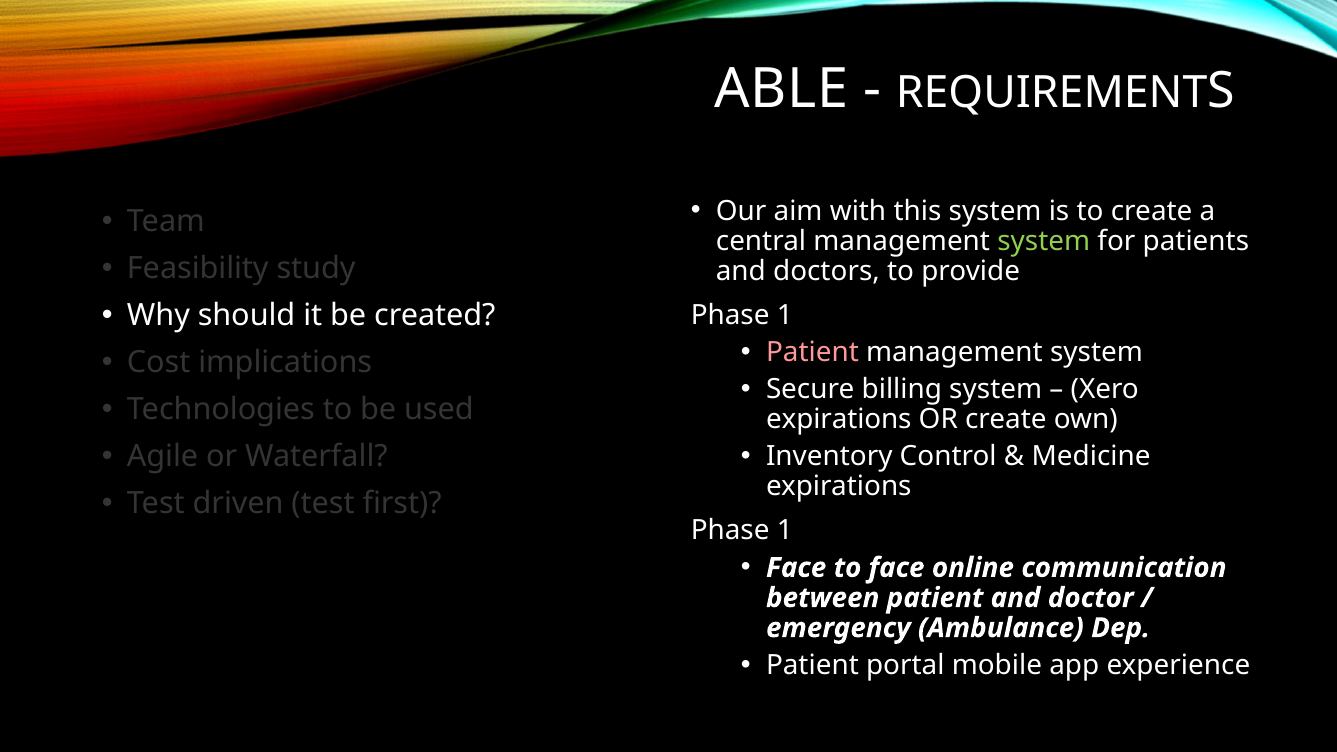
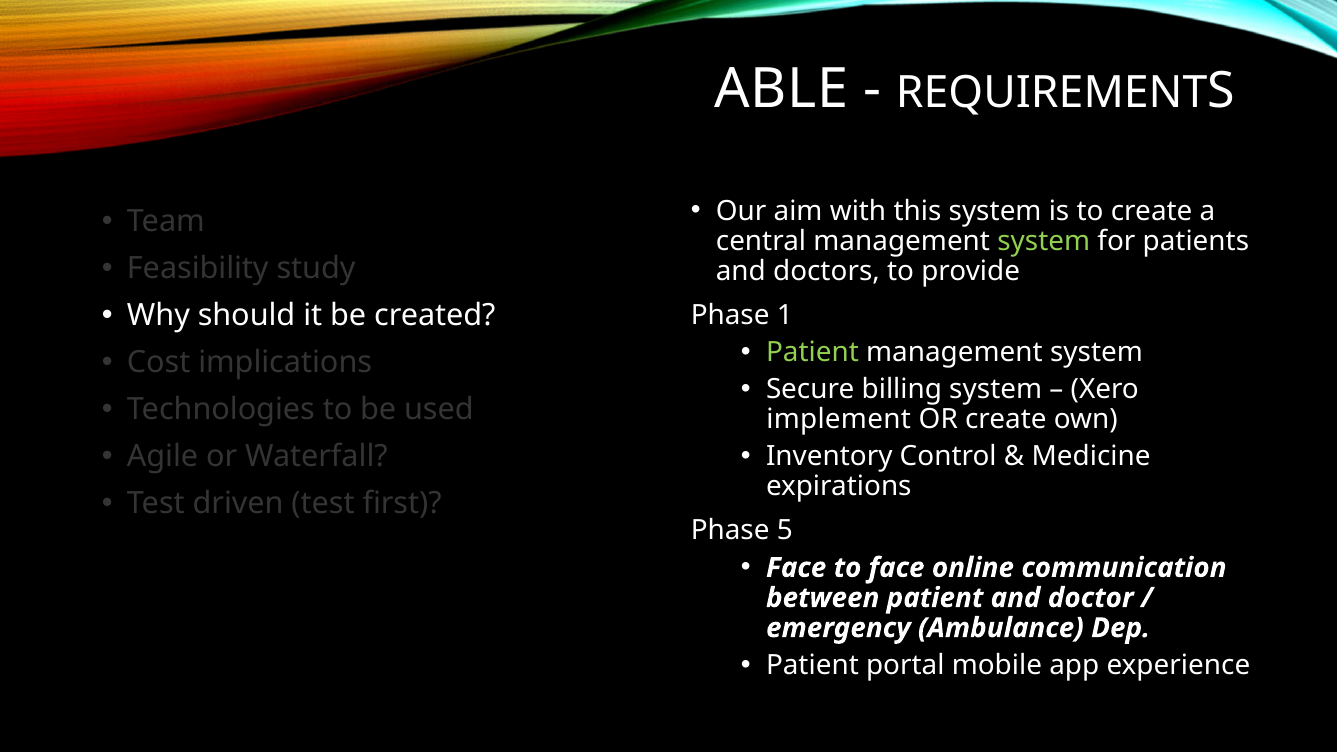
Patient at (812, 352) colour: pink -> light green
expirations at (839, 419): expirations -> implement
1 at (785, 531): 1 -> 5
